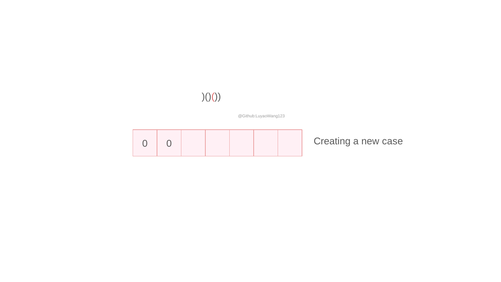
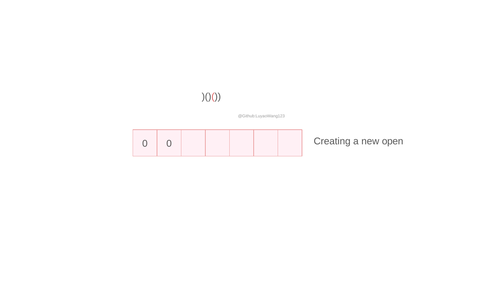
case: case -> open
